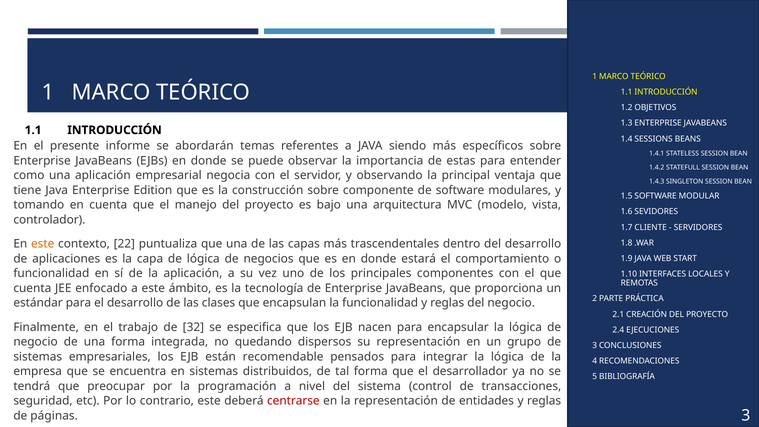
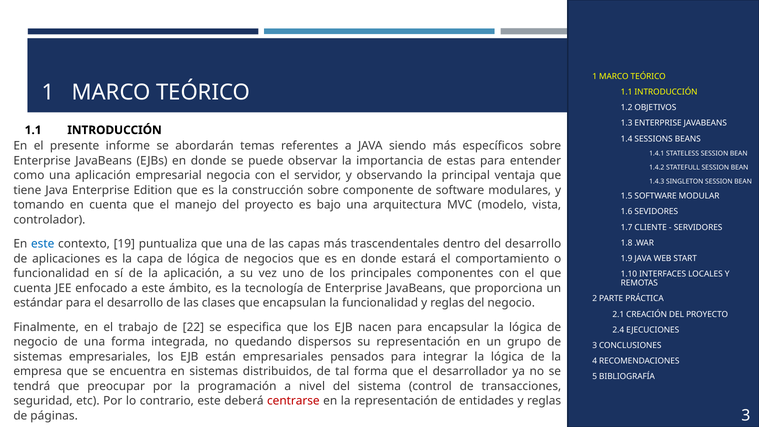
este at (43, 244) colour: orange -> blue
22: 22 -> 19
32: 32 -> 22
están recomendable: recomendable -> empresariales
